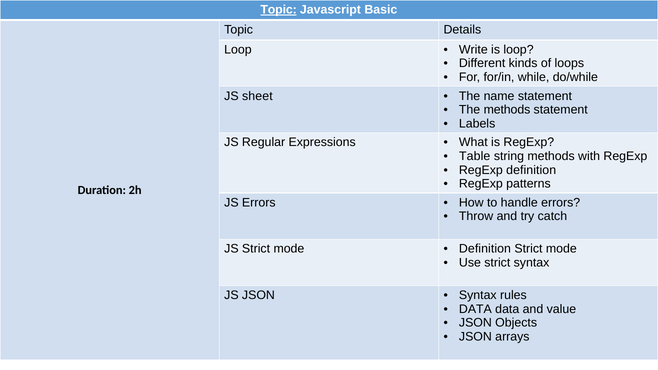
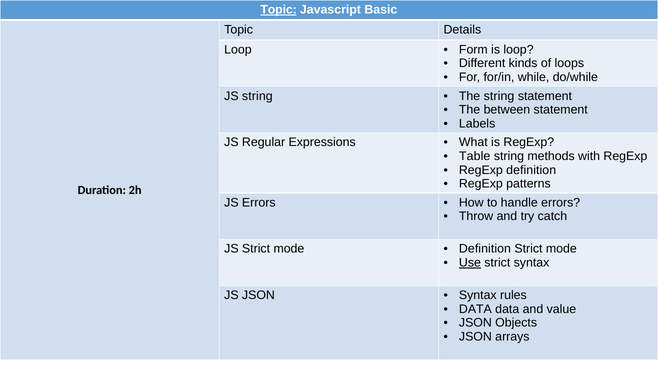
Write: Write -> Form
JS sheet: sheet -> string
The name: name -> string
The methods: methods -> between
Use underline: none -> present
